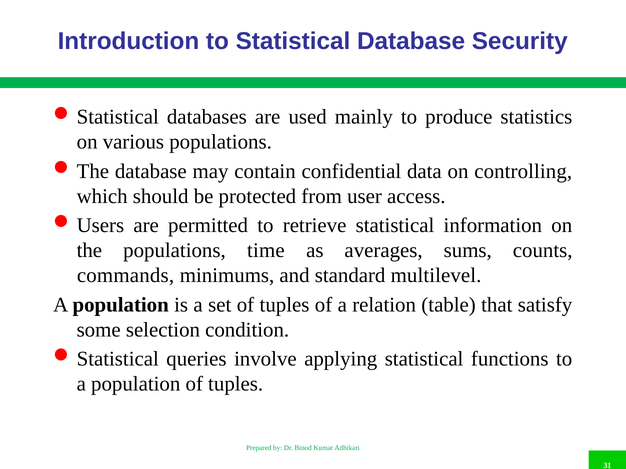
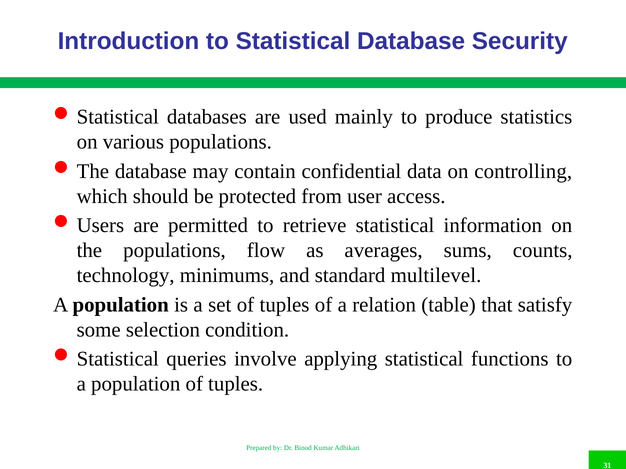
time: time -> flow
commands: commands -> technology
